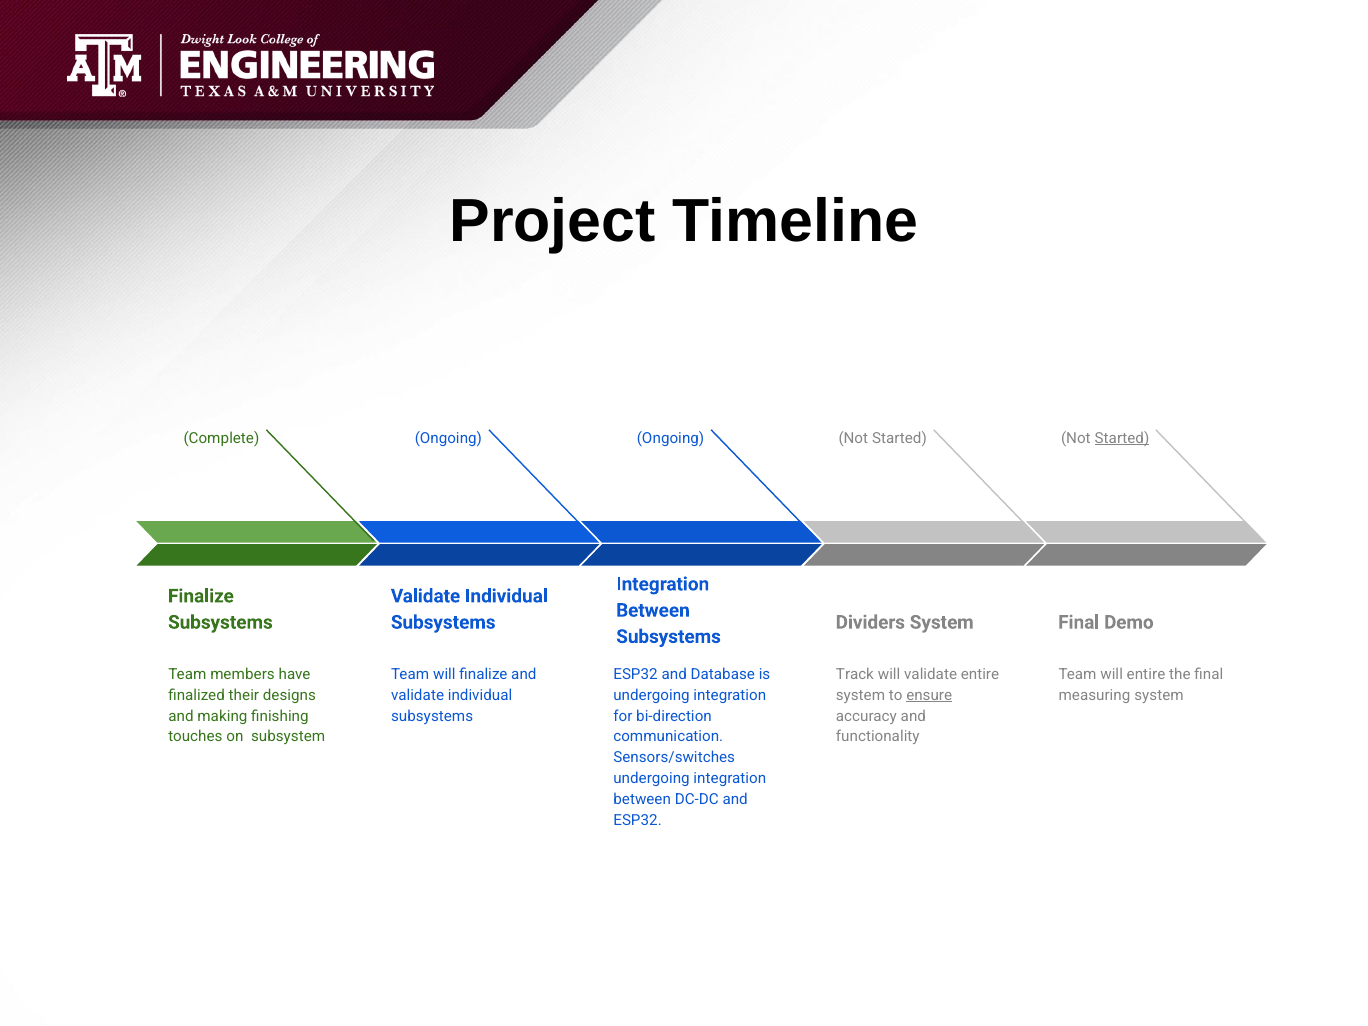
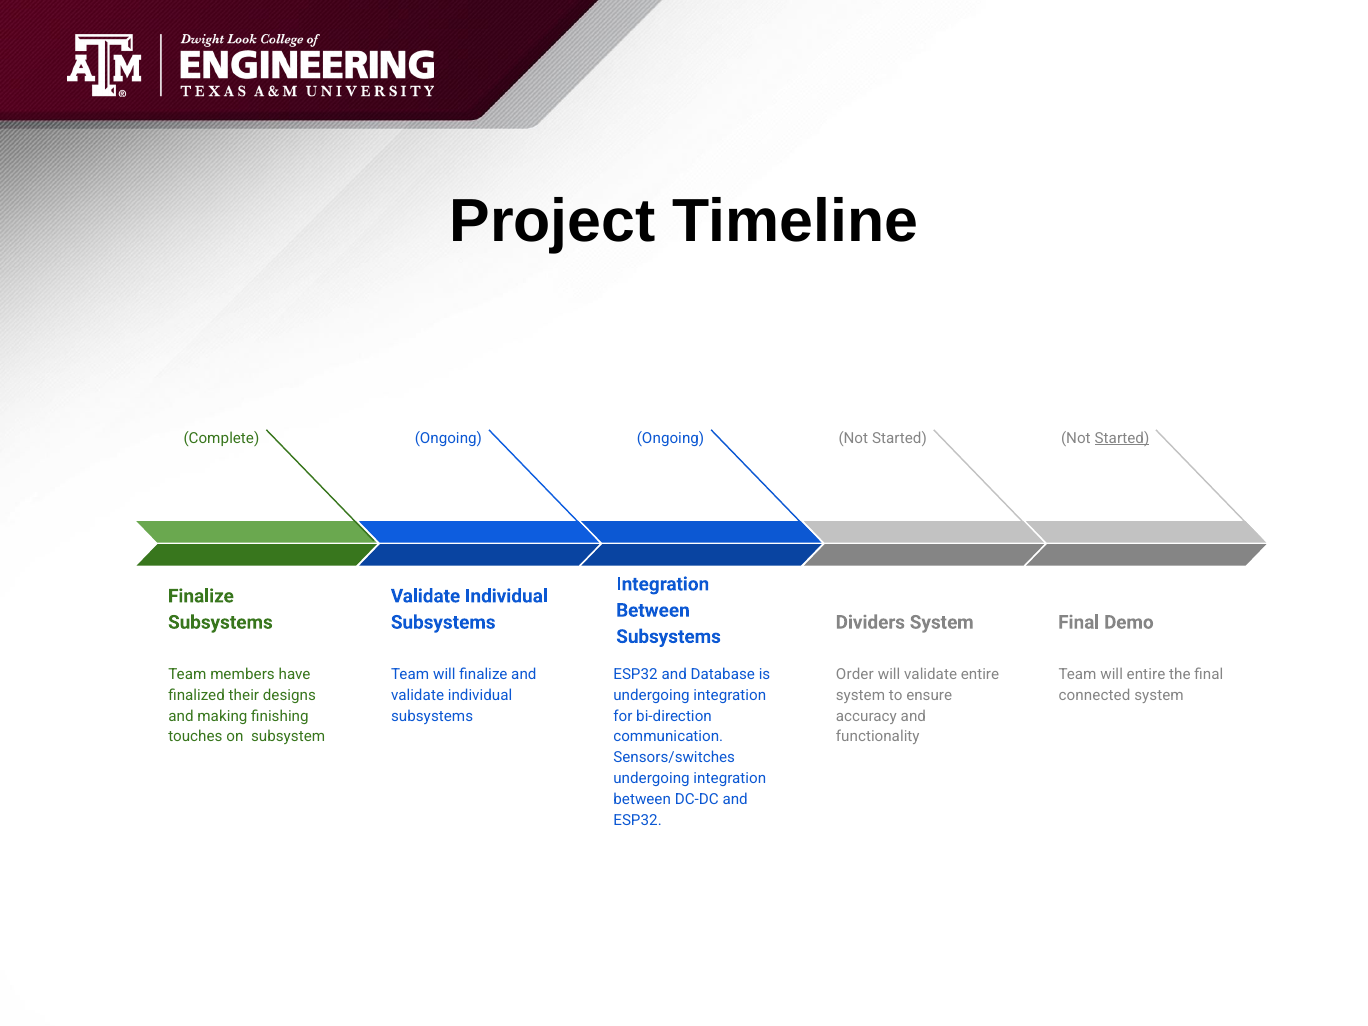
Track: Track -> Order
ensure underline: present -> none
measuring: measuring -> connected
